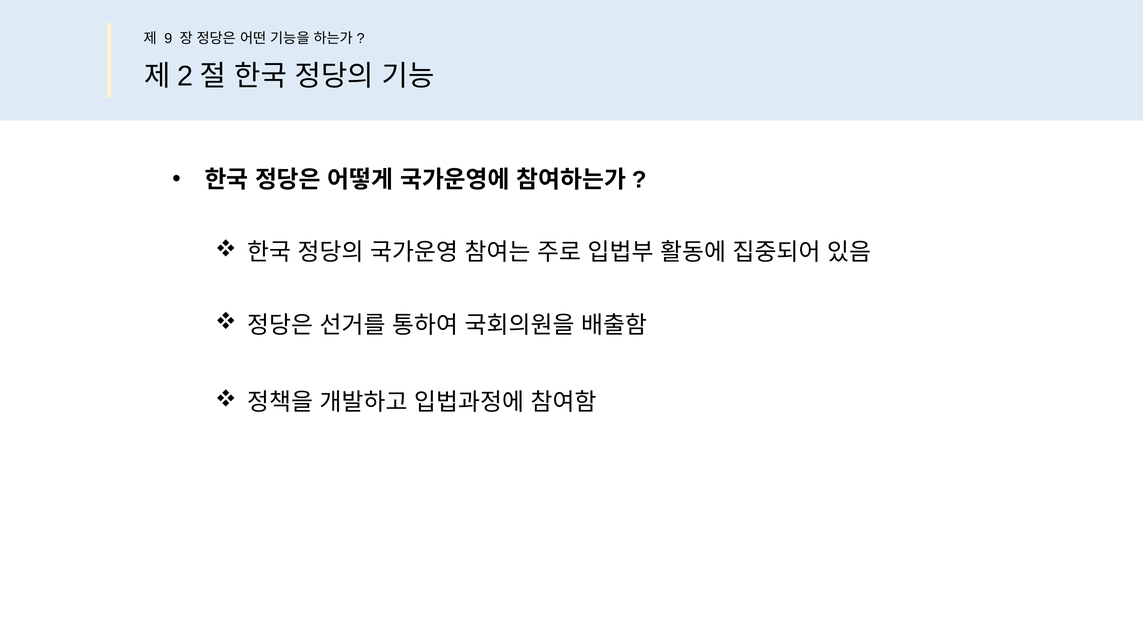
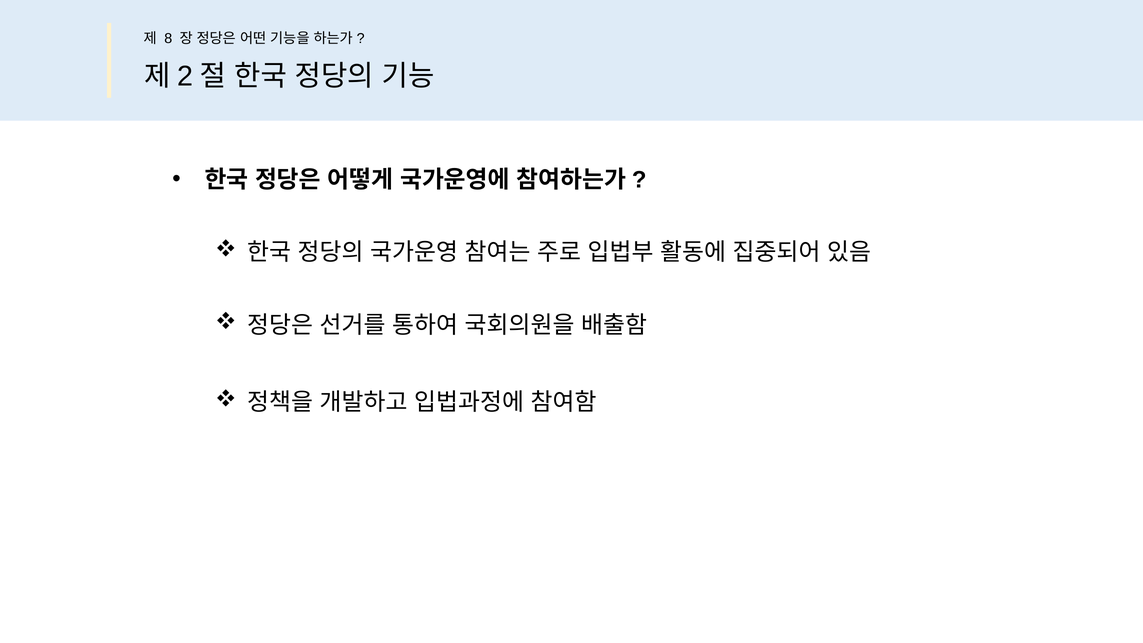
9: 9 -> 8
